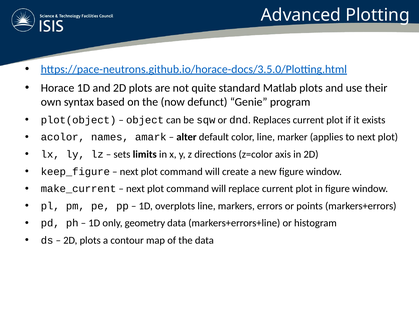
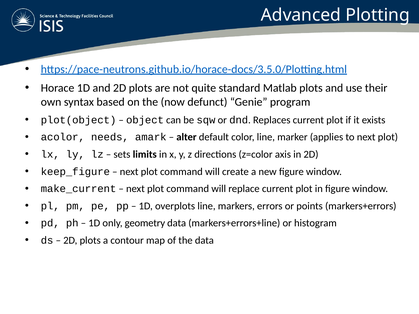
names: names -> needs
